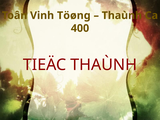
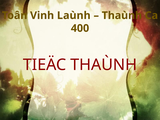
Töøng: Töøng -> Laùnh
